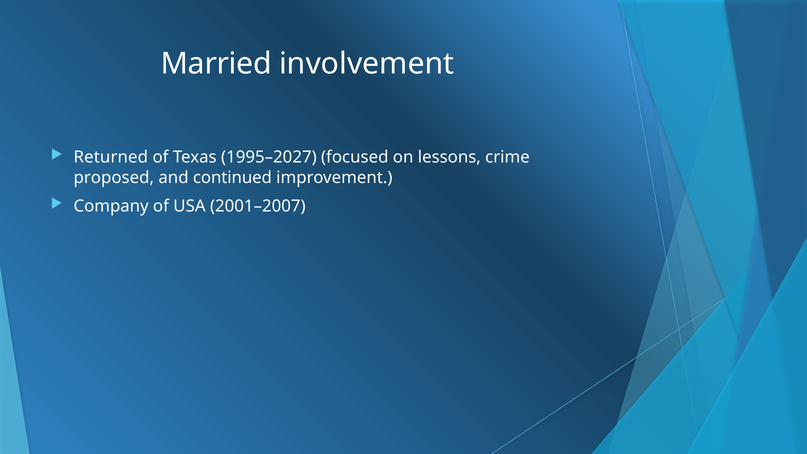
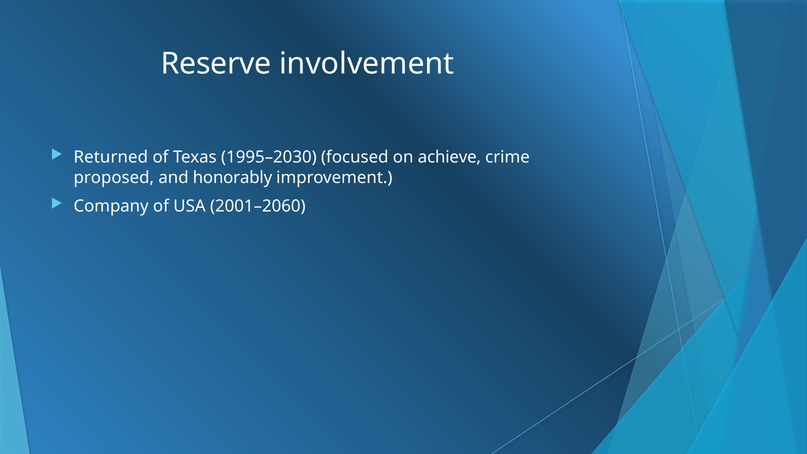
Married: Married -> Reserve
1995–2027: 1995–2027 -> 1995–2030
lessons: lessons -> achieve
continued: continued -> honorably
2001–2007: 2001–2007 -> 2001–2060
